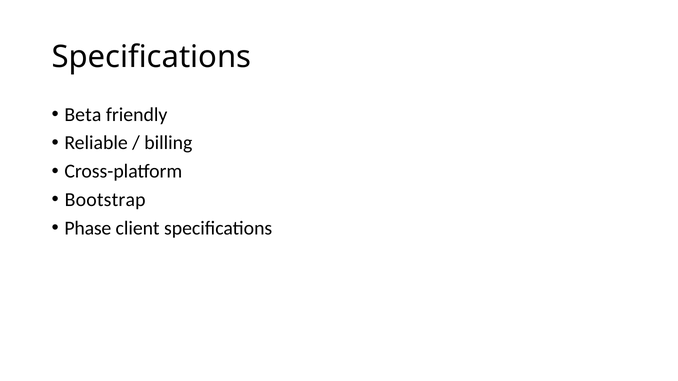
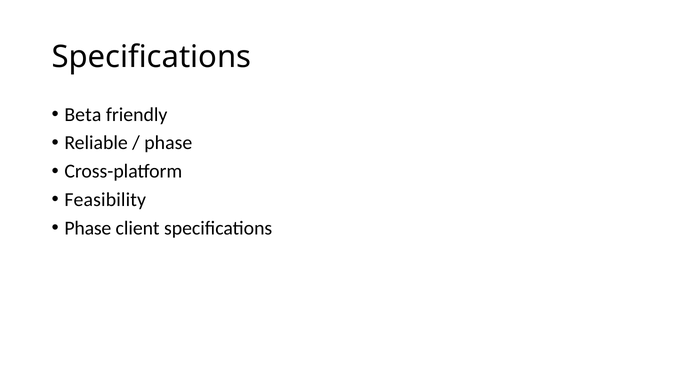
billing at (168, 143): billing -> phase
Bootstrap: Bootstrap -> Feasibility
